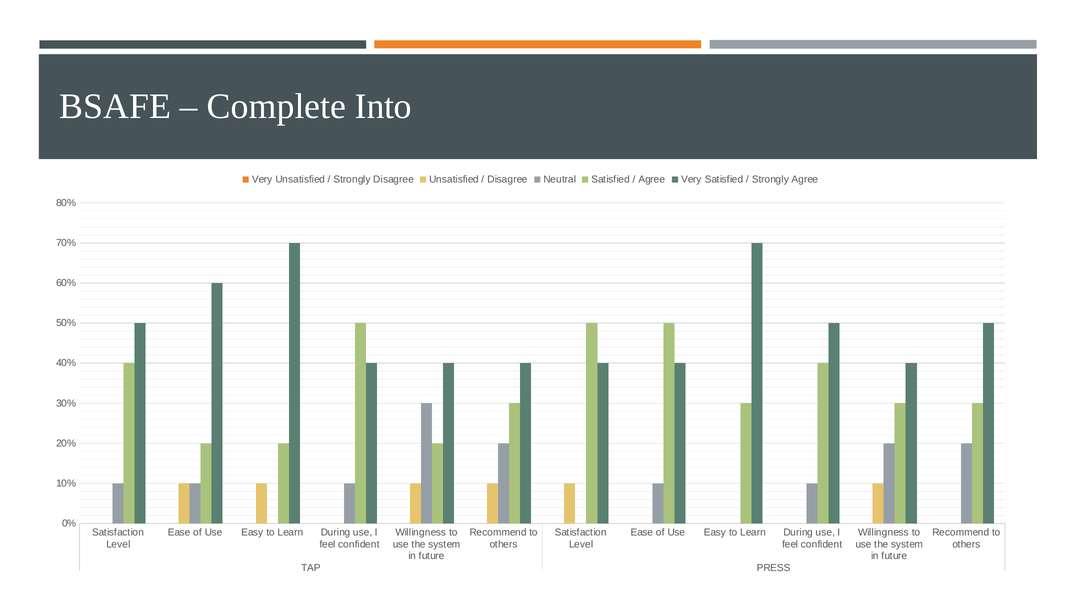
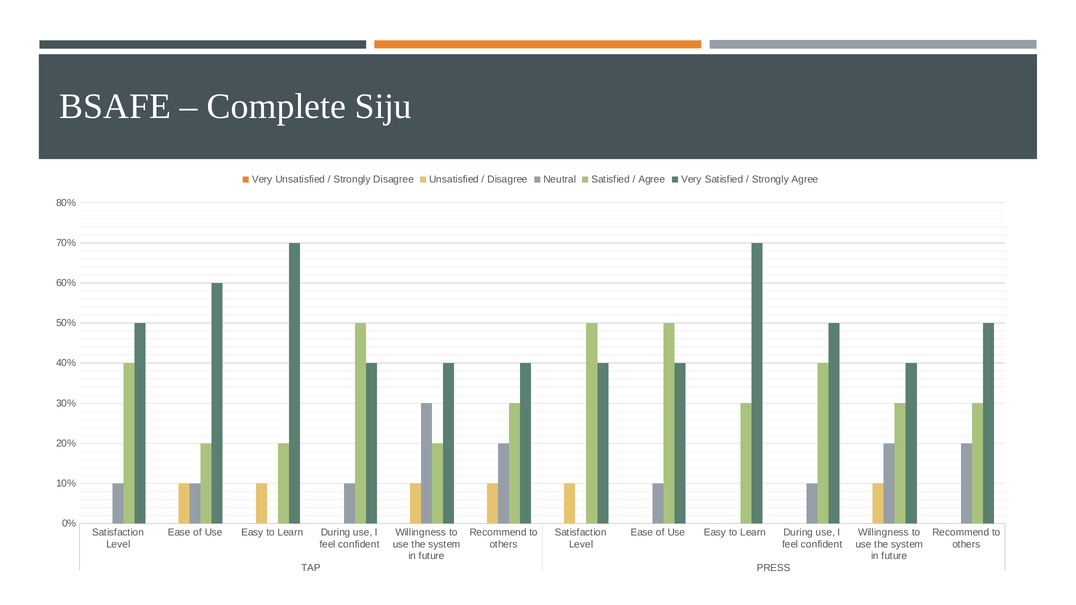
Into: Into -> Siju
